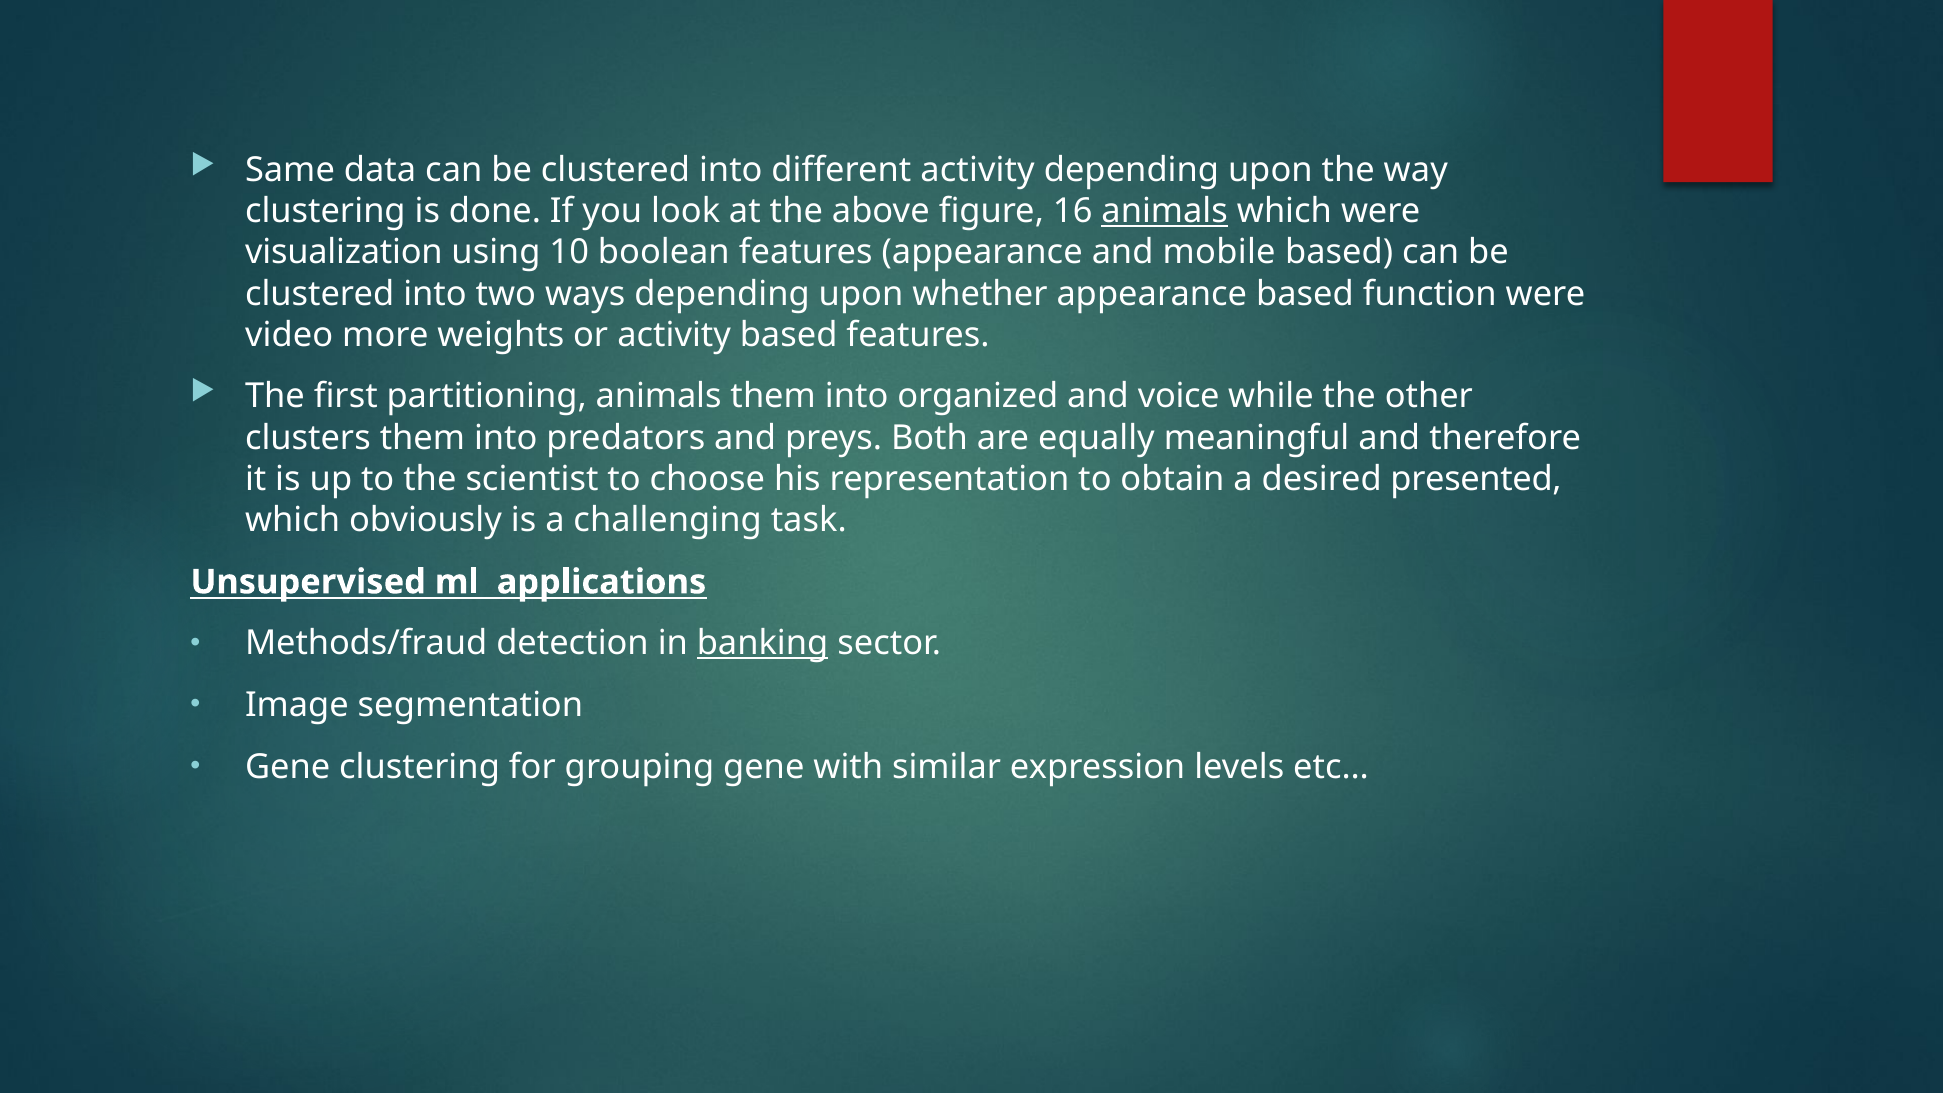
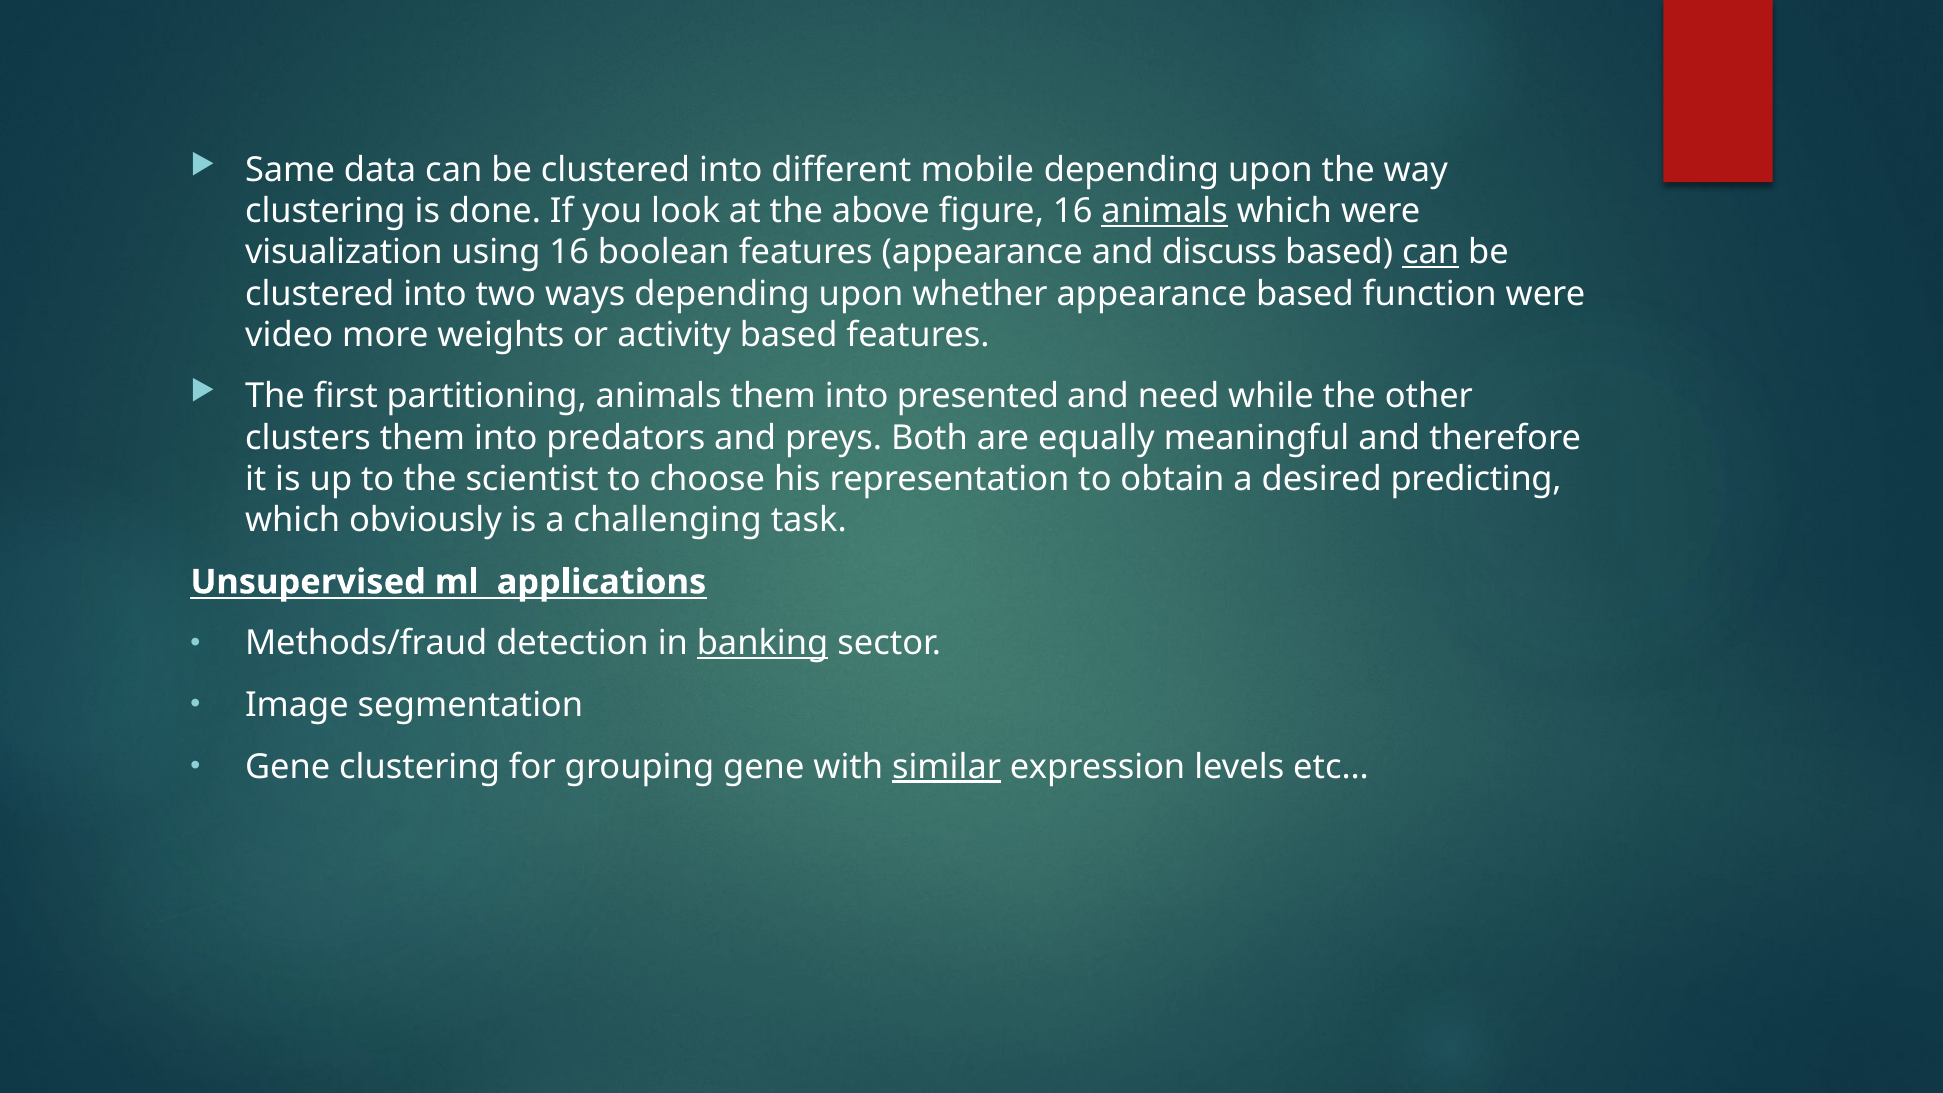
different activity: activity -> mobile
using 10: 10 -> 16
mobile: mobile -> discuss
can at (1431, 252) underline: none -> present
organized: organized -> presented
voice: voice -> need
presented: presented -> predicting
similar underline: none -> present
